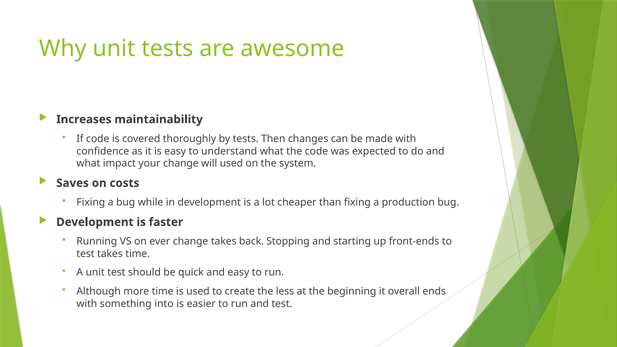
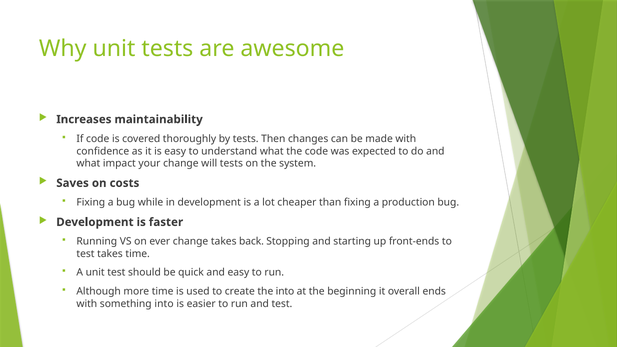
will used: used -> tests
the less: less -> into
